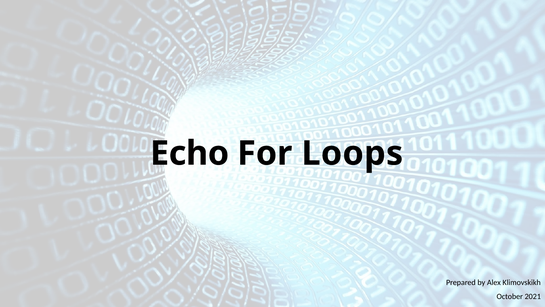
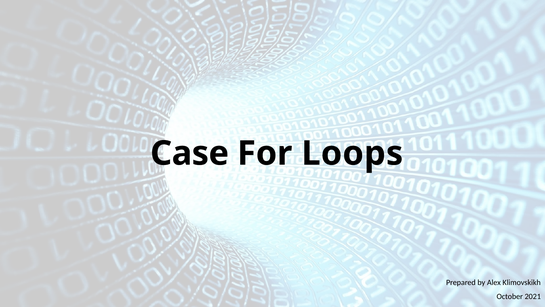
Echo: Echo -> Case
